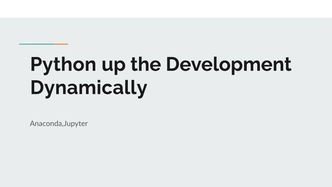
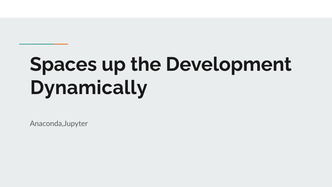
Python: Python -> Spaces
